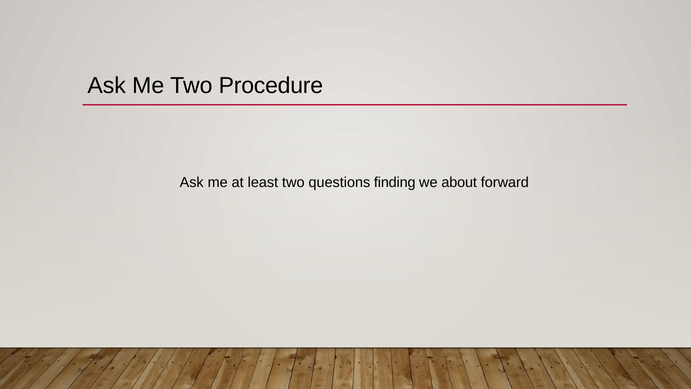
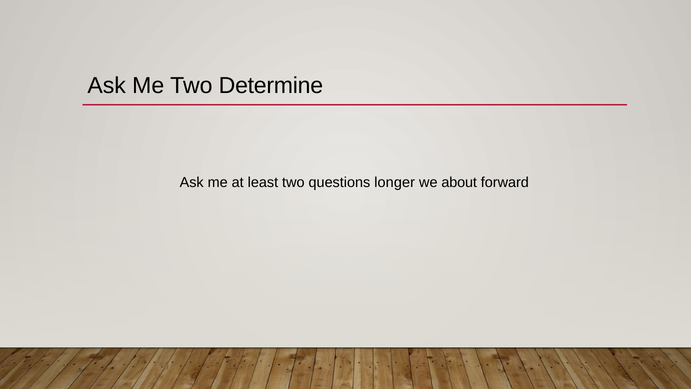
Procedure: Procedure -> Determine
finding: finding -> longer
